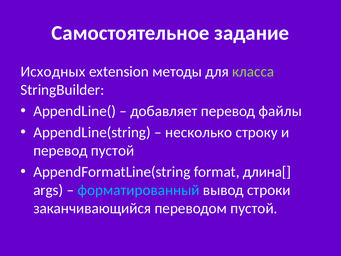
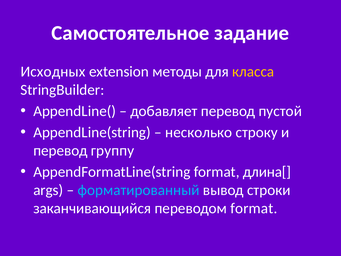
класса colour: light green -> yellow
файлы: файлы -> пустой
перевод пустой: пустой -> группу
переводом пустой: пустой -> format
